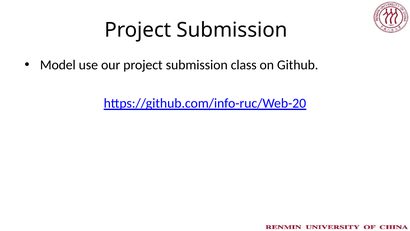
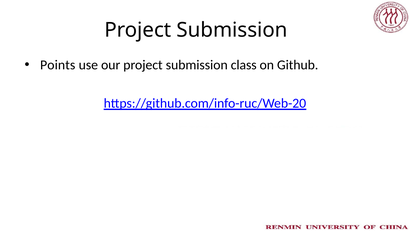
Model: Model -> Points
